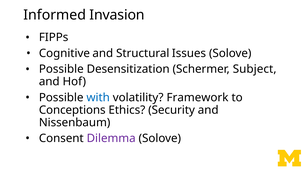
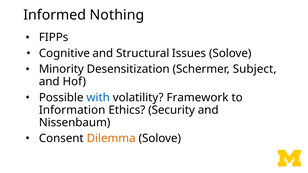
Invasion: Invasion -> Nothing
Possible at (61, 69): Possible -> Minority
Conceptions: Conceptions -> Information
Dilemma colour: purple -> orange
